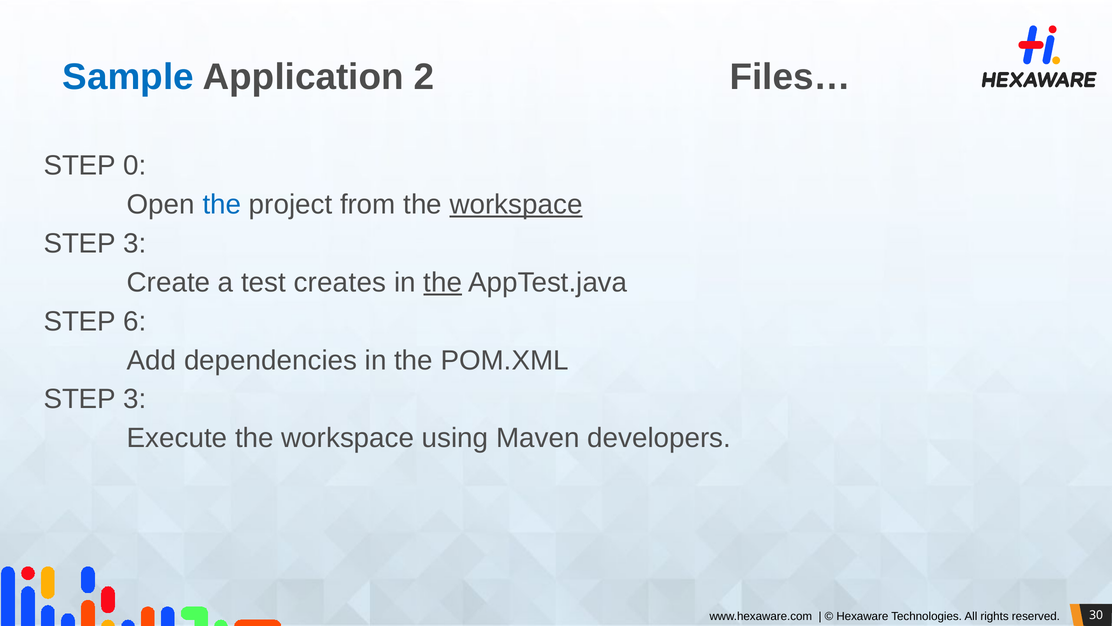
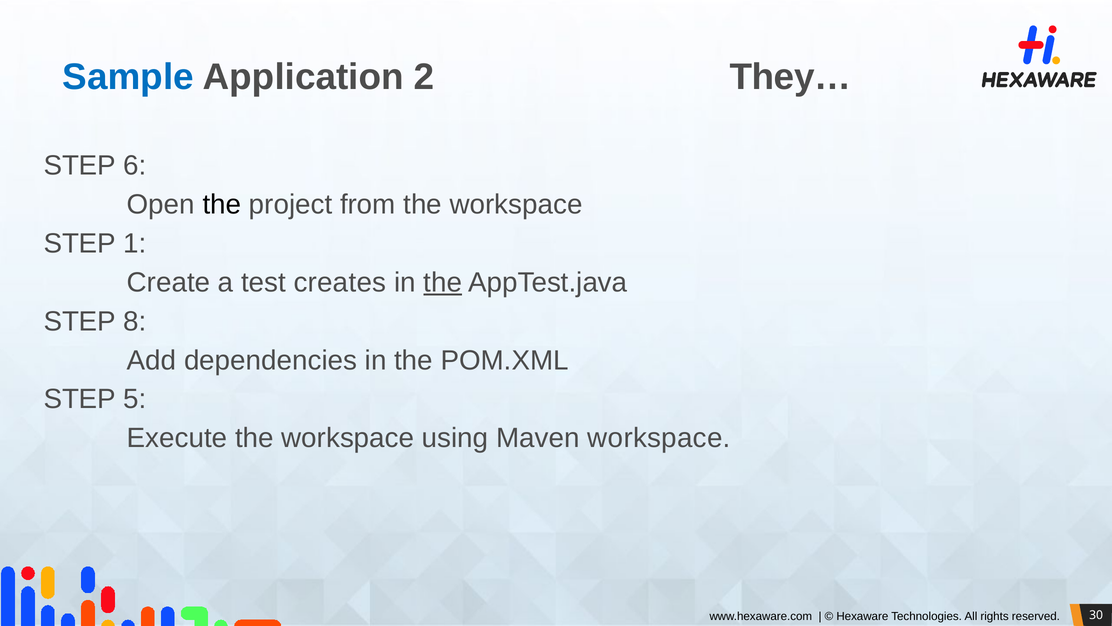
Files…: Files… -> They…
0: 0 -> 6
the at (222, 204) colour: blue -> black
workspace at (516, 204) underline: present -> none
3 at (135, 243): 3 -> 1
6: 6 -> 8
3 at (135, 399): 3 -> 5
Maven developers: developers -> workspace
